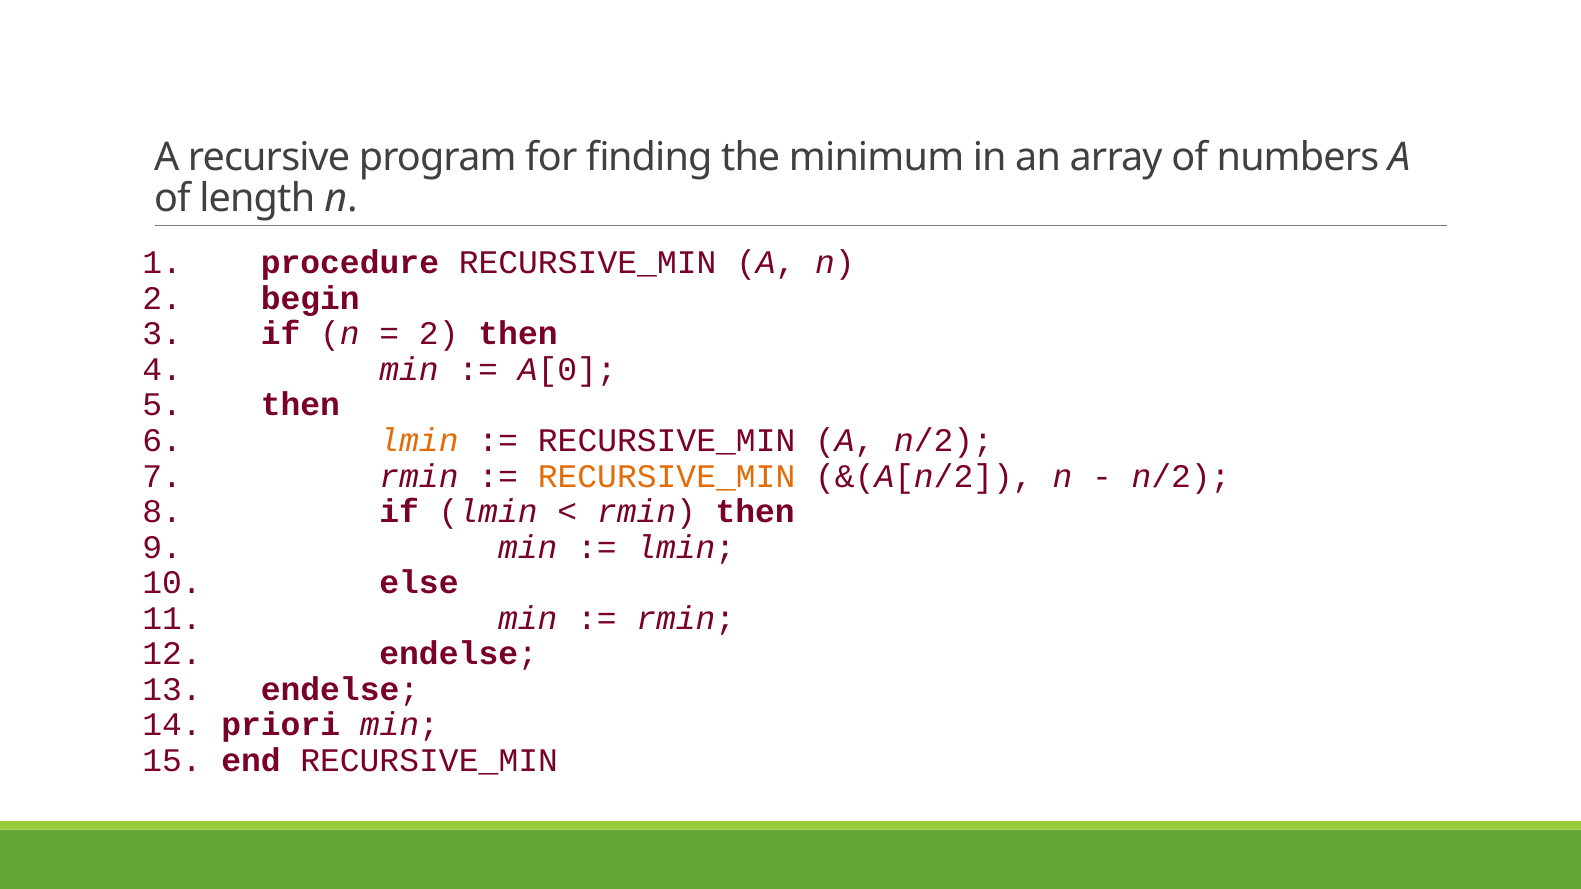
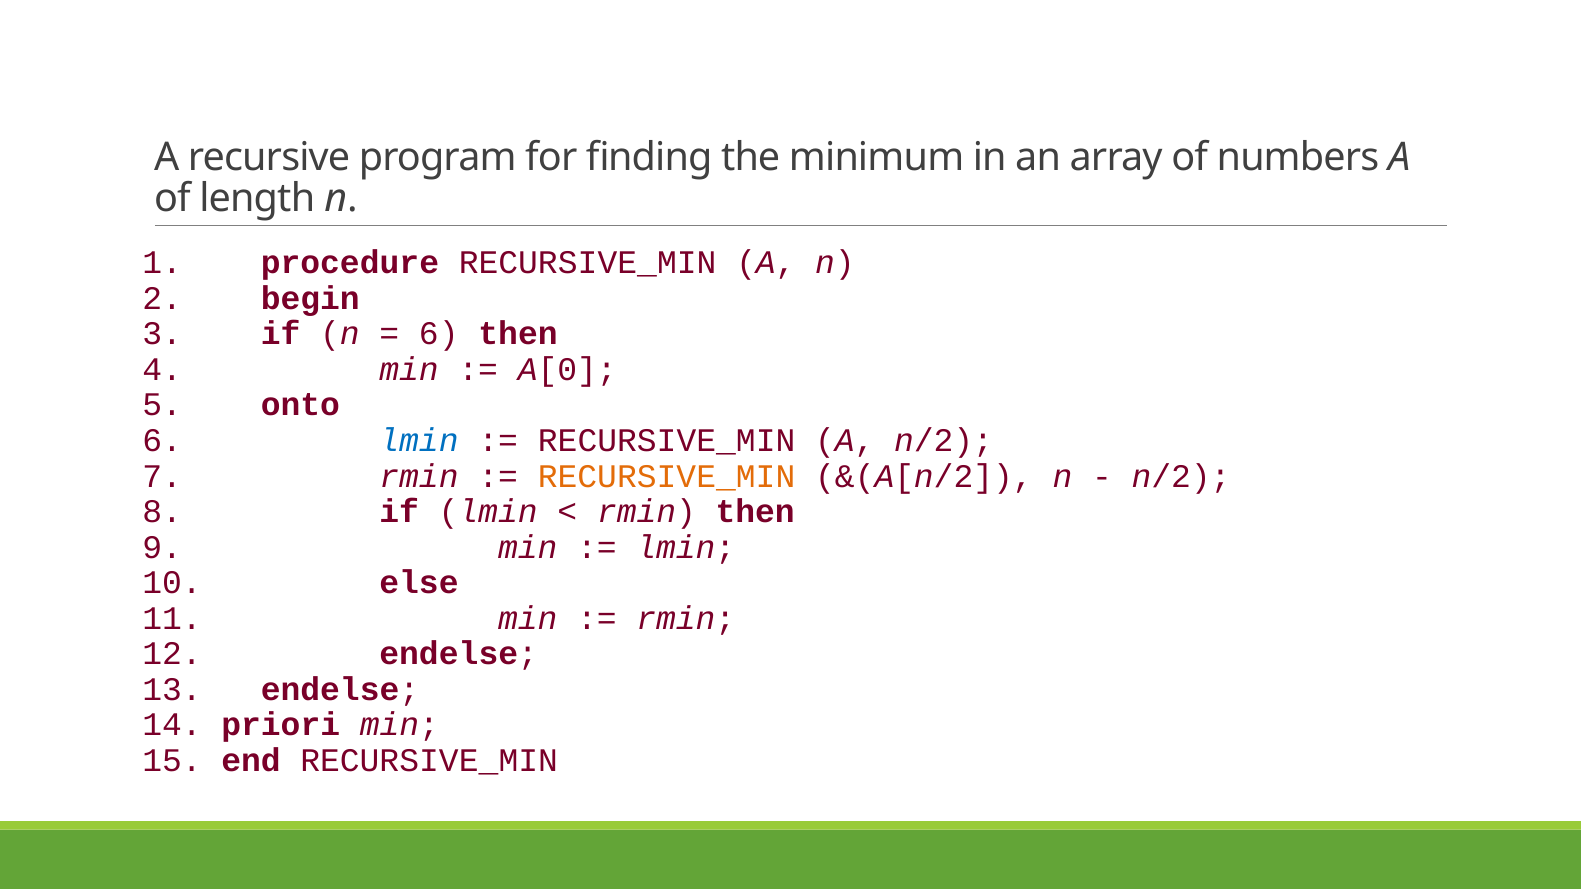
2 at (439, 334): 2 -> 6
5 then: then -> onto
lmin at (419, 441) colour: orange -> blue
